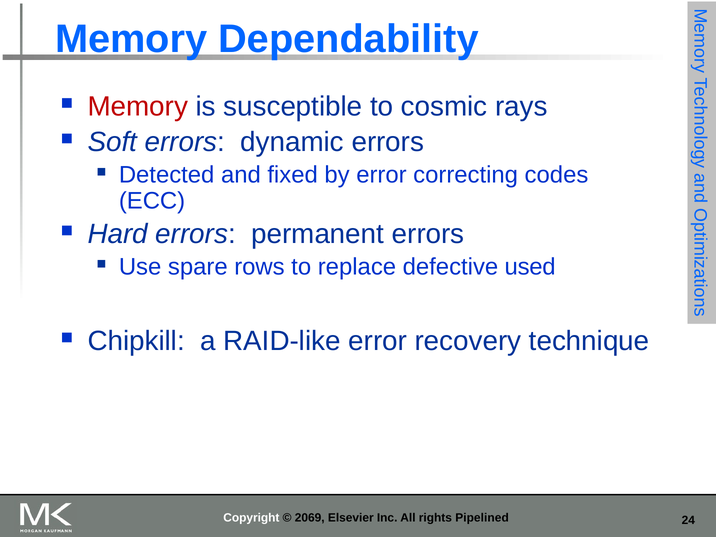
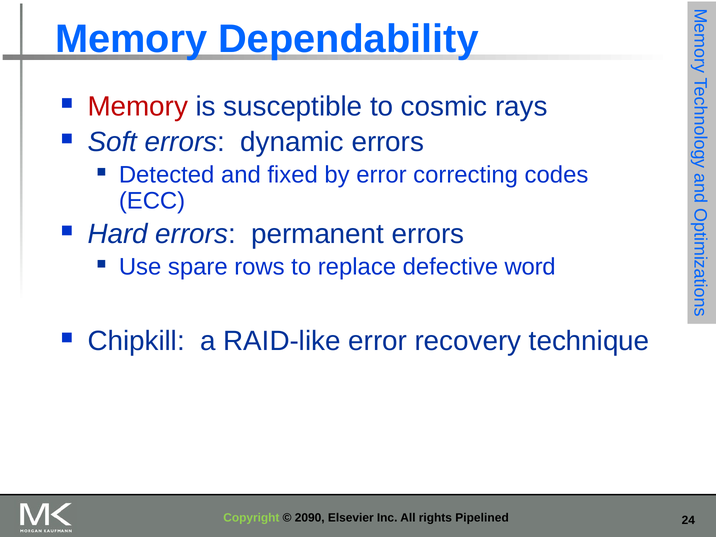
used: used -> word
Copyright colour: white -> light green
2069: 2069 -> 2090
